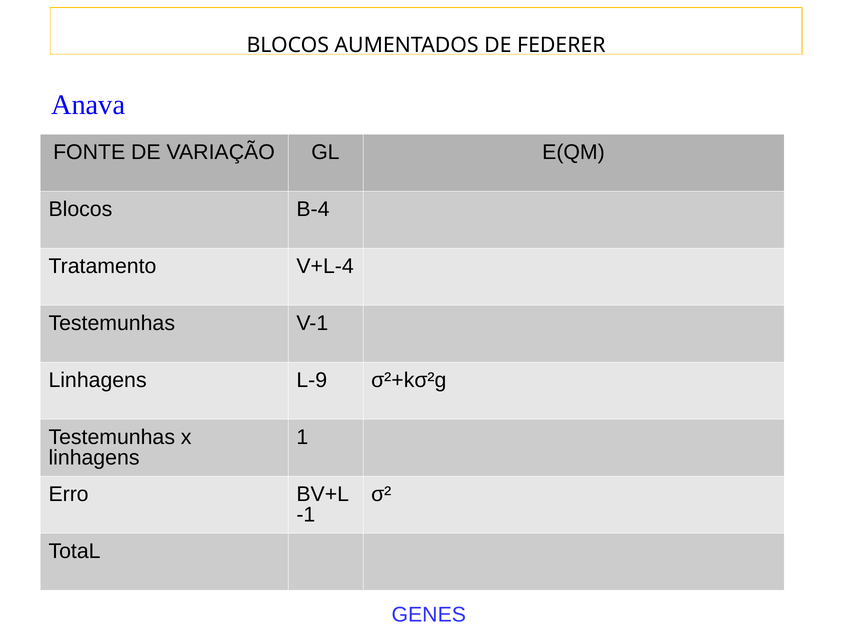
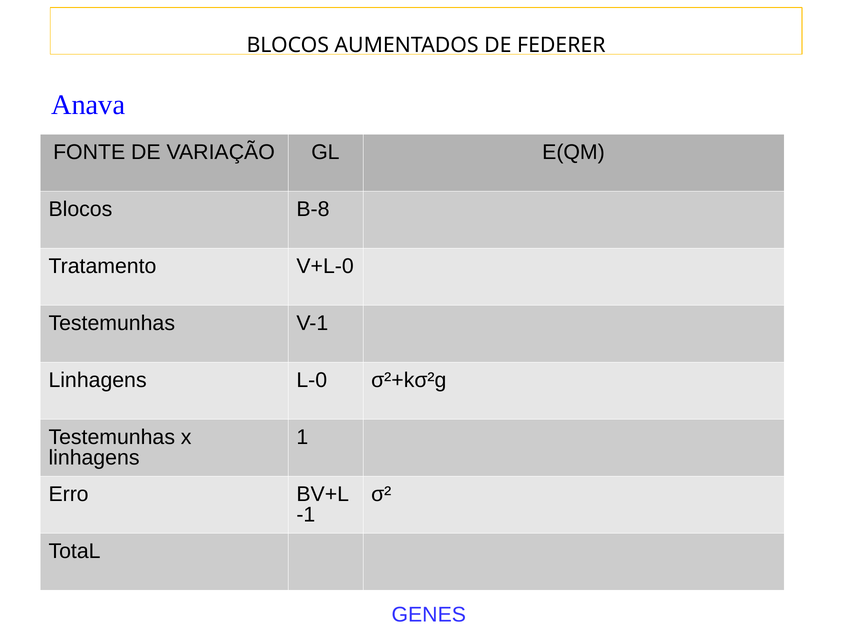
B-4: B-4 -> B-8
V+L-4: V+L-4 -> V+L-0
L-9: L-9 -> L-0
